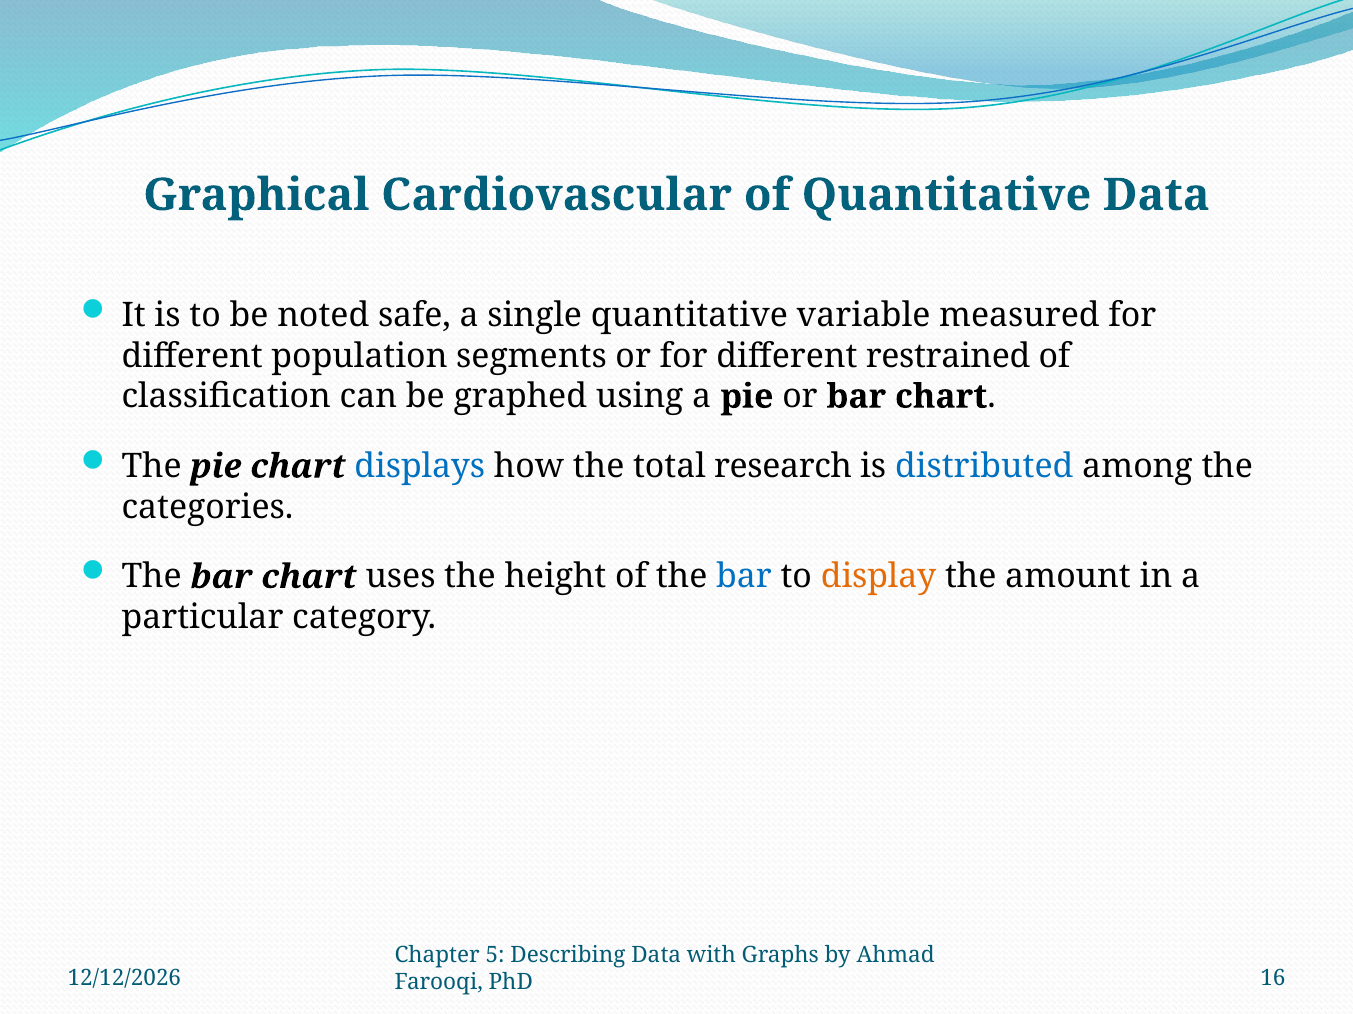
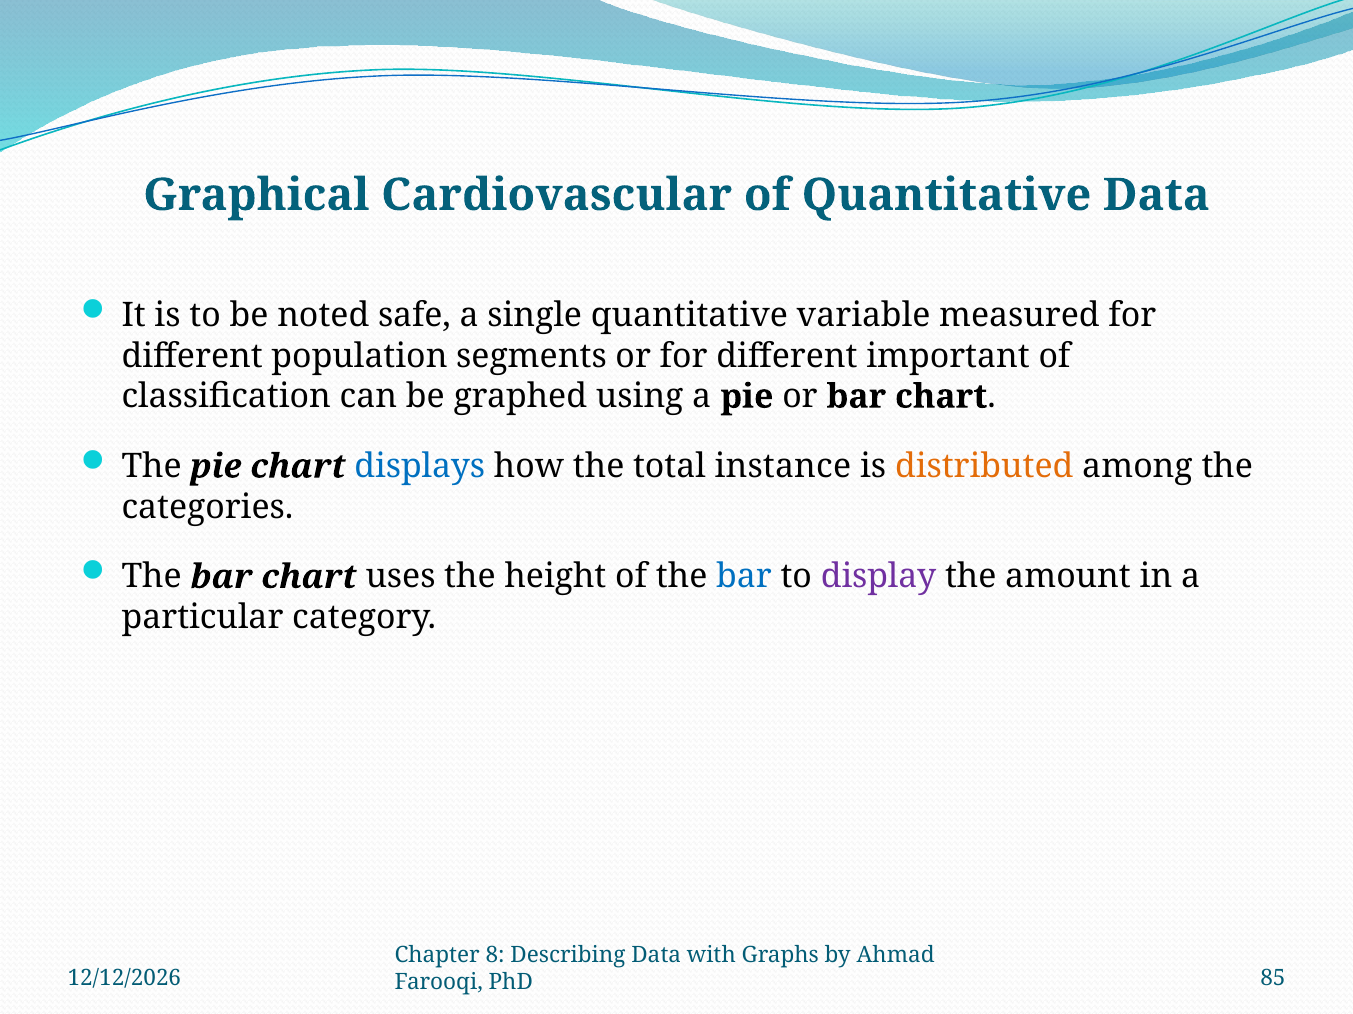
restrained: restrained -> important
research: research -> instance
distributed colour: blue -> orange
display colour: orange -> purple
5: 5 -> 8
16: 16 -> 85
